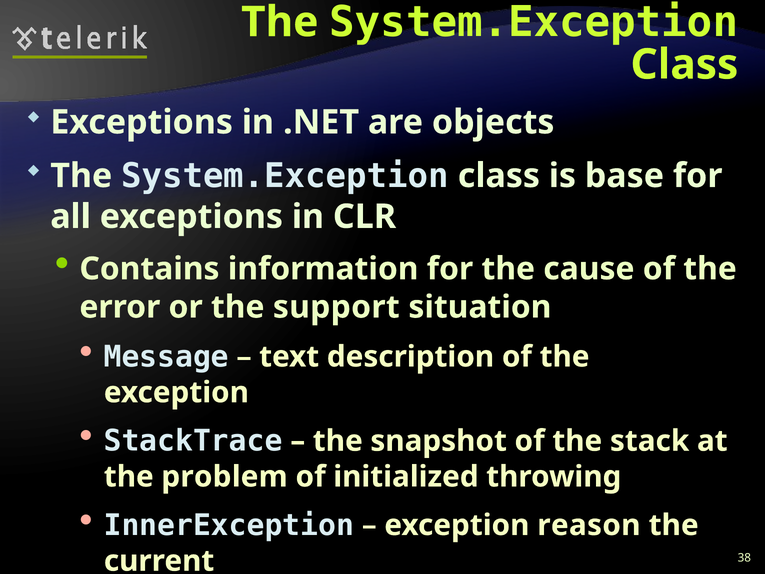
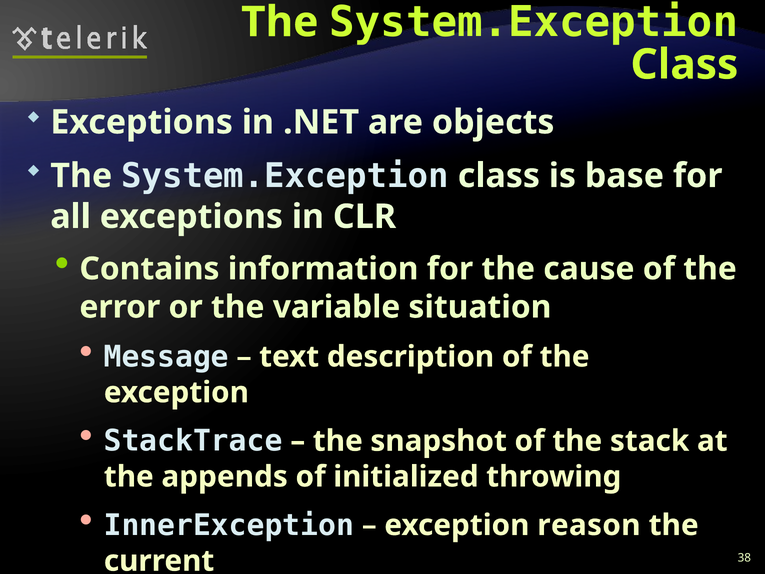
support: support -> variable
problem: problem -> appends
